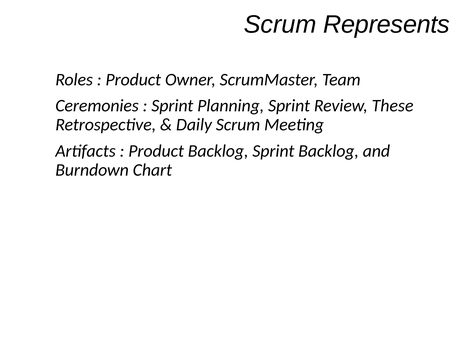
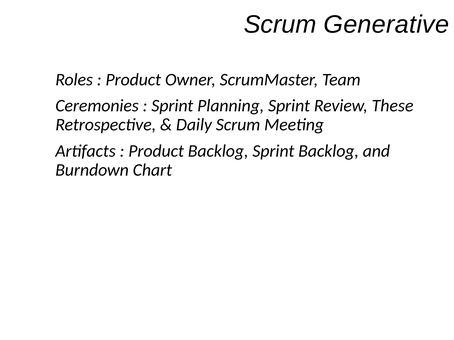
Represents: Represents -> Generative
